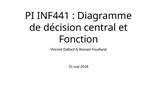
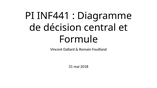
Fonction: Fonction -> Formule
